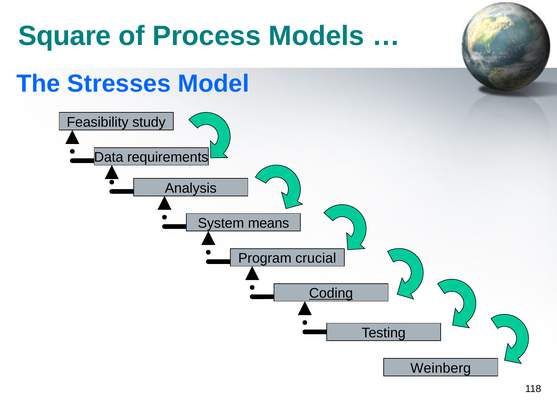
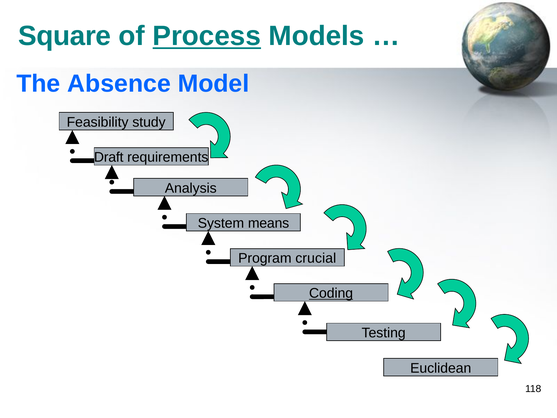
Process underline: none -> present
Stresses: Stresses -> Absence
Data: Data -> Draft
Weinberg: Weinberg -> Euclidean
